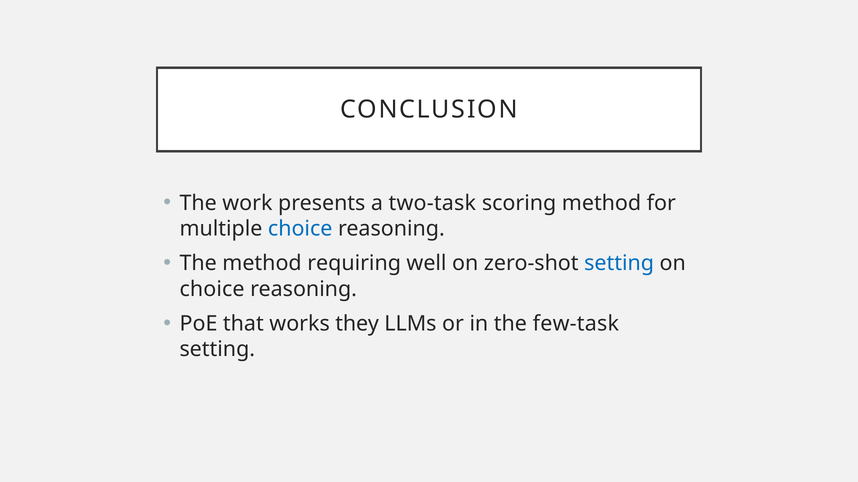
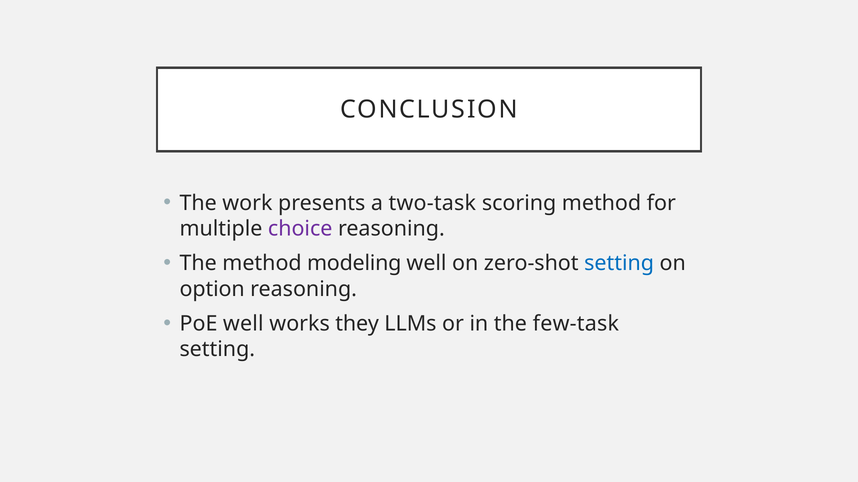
choice at (300, 229) colour: blue -> purple
requiring: requiring -> modeling
choice at (212, 289): choice -> option
PoE that: that -> well
